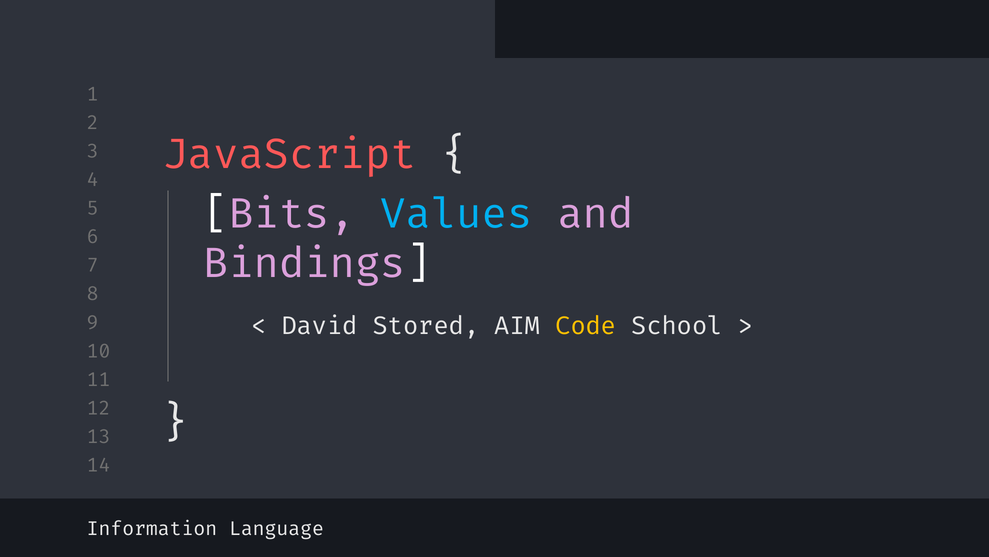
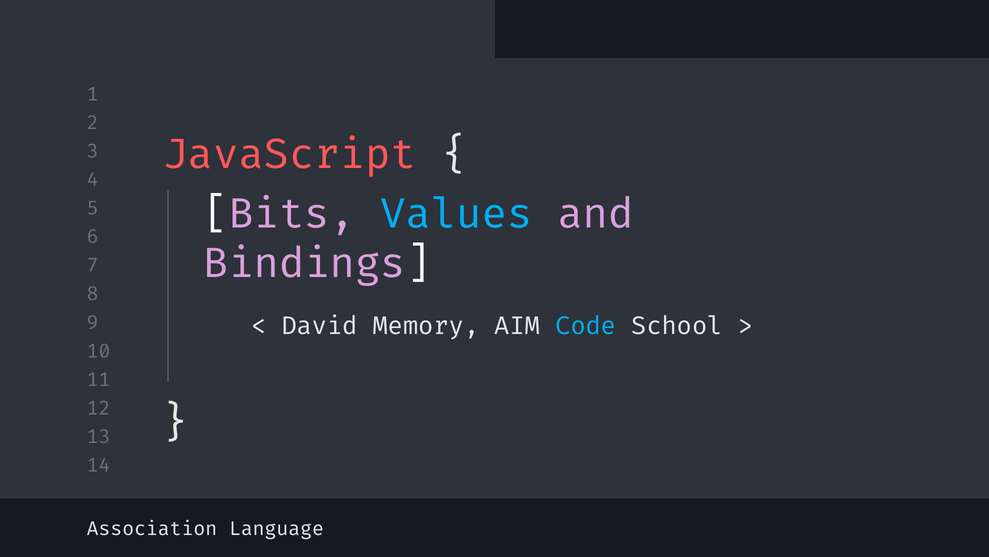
Stored: Stored -> Memory
Code colour: yellow -> light blue
Information: Information -> Association
